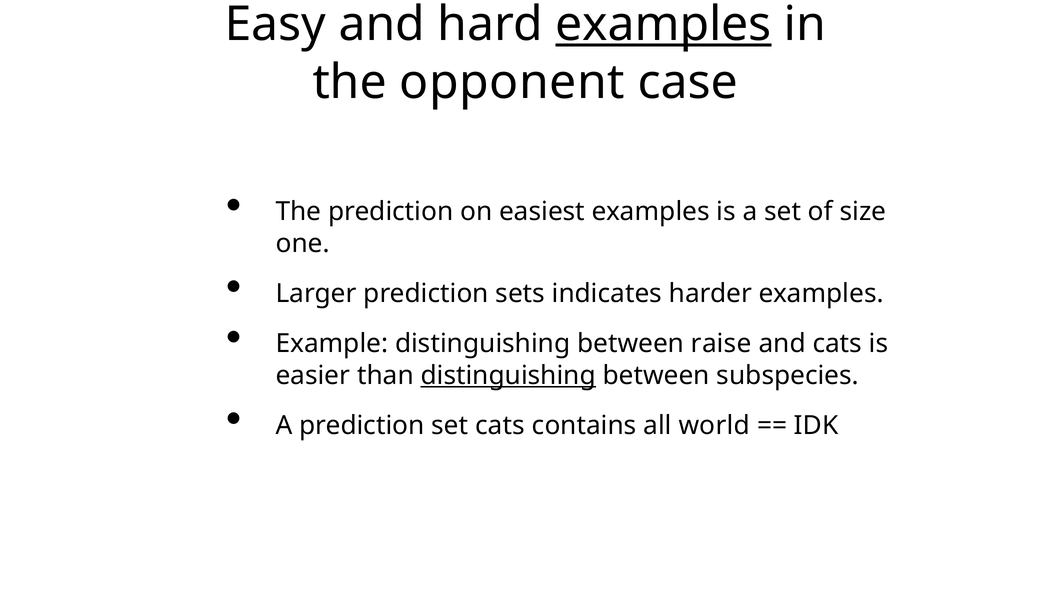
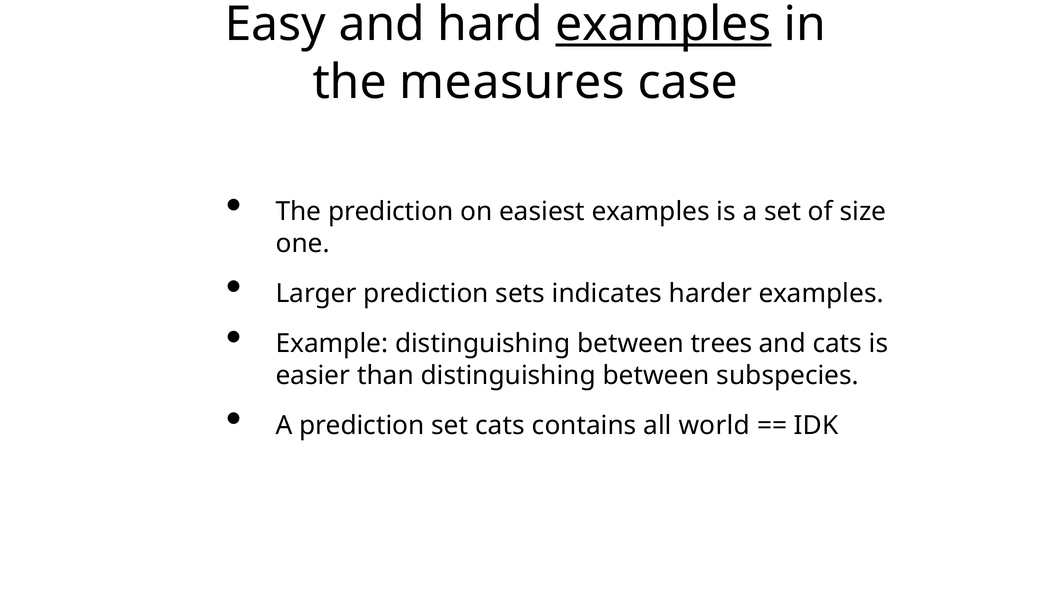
opponent: opponent -> measures
raise: raise -> trees
distinguishing at (508, 375) underline: present -> none
